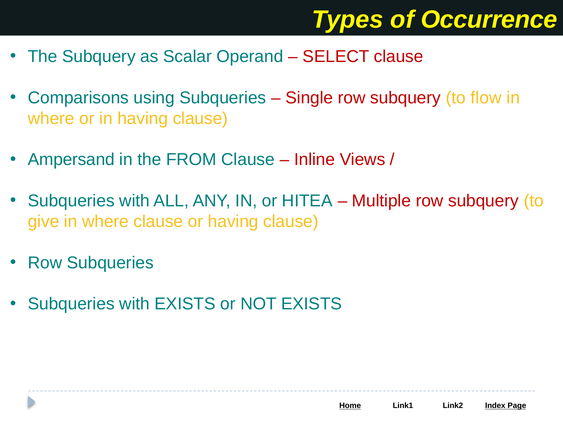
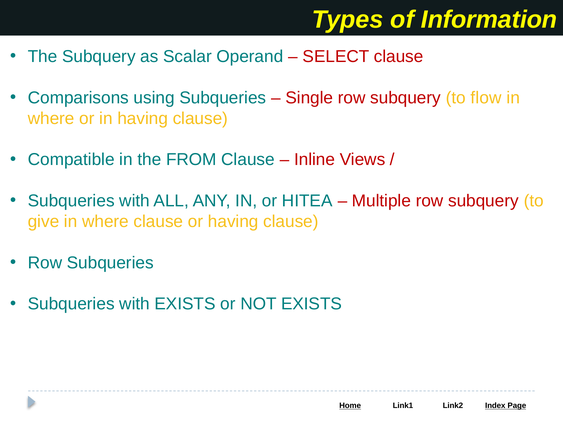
Occurrence: Occurrence -> Information
Ampersand: Ampersand -> Compatible
